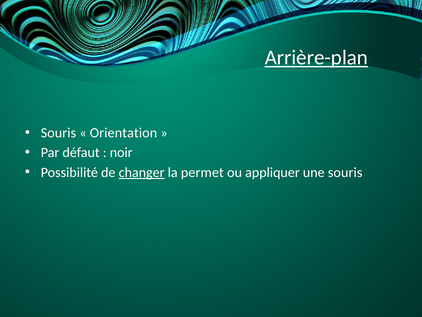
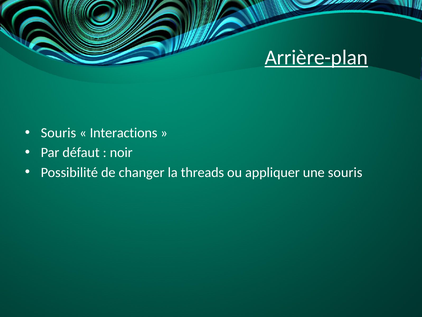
Orientation: Orientation -> Interactions
changer underline: present -> none
permet: permet -> threads
